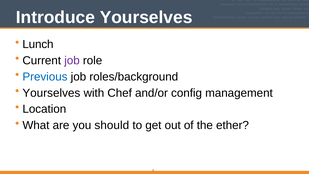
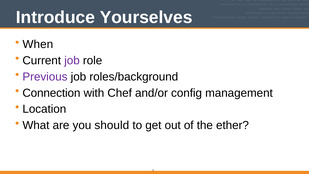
Lunch: Lunch -> When
Previous colour: blue -> purple
Yourselves at (51, 93): Yourselves -> Connection
